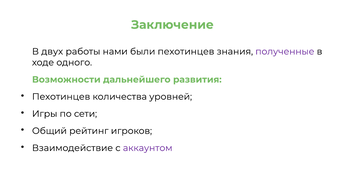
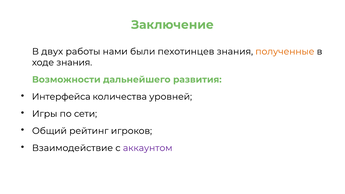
полученные colour: purple -> orange
ходе одного: одного -> знания
Пехотинцев at (61, 97): Пехотинцев -> Интерфейса
